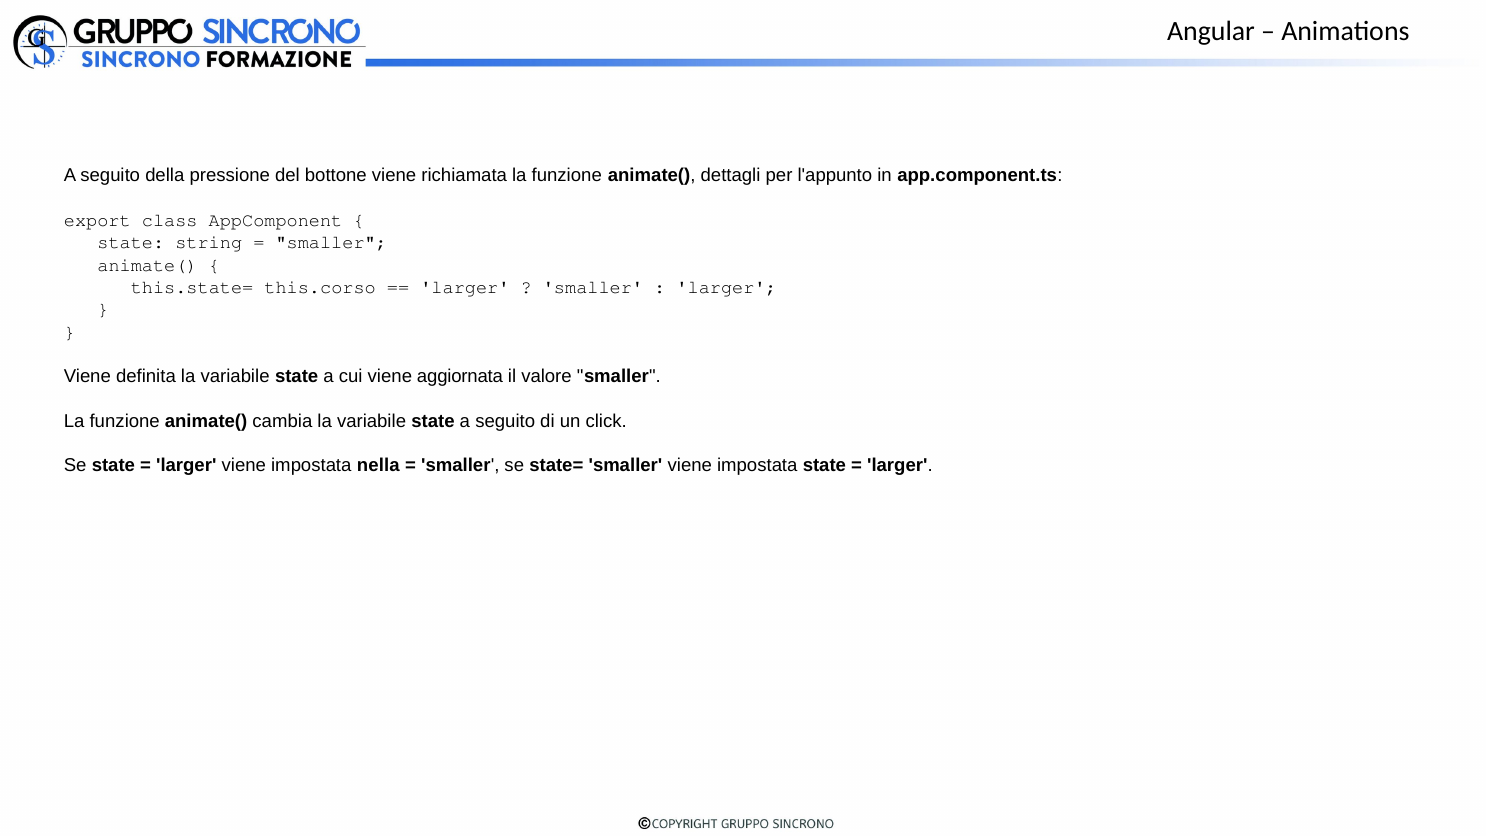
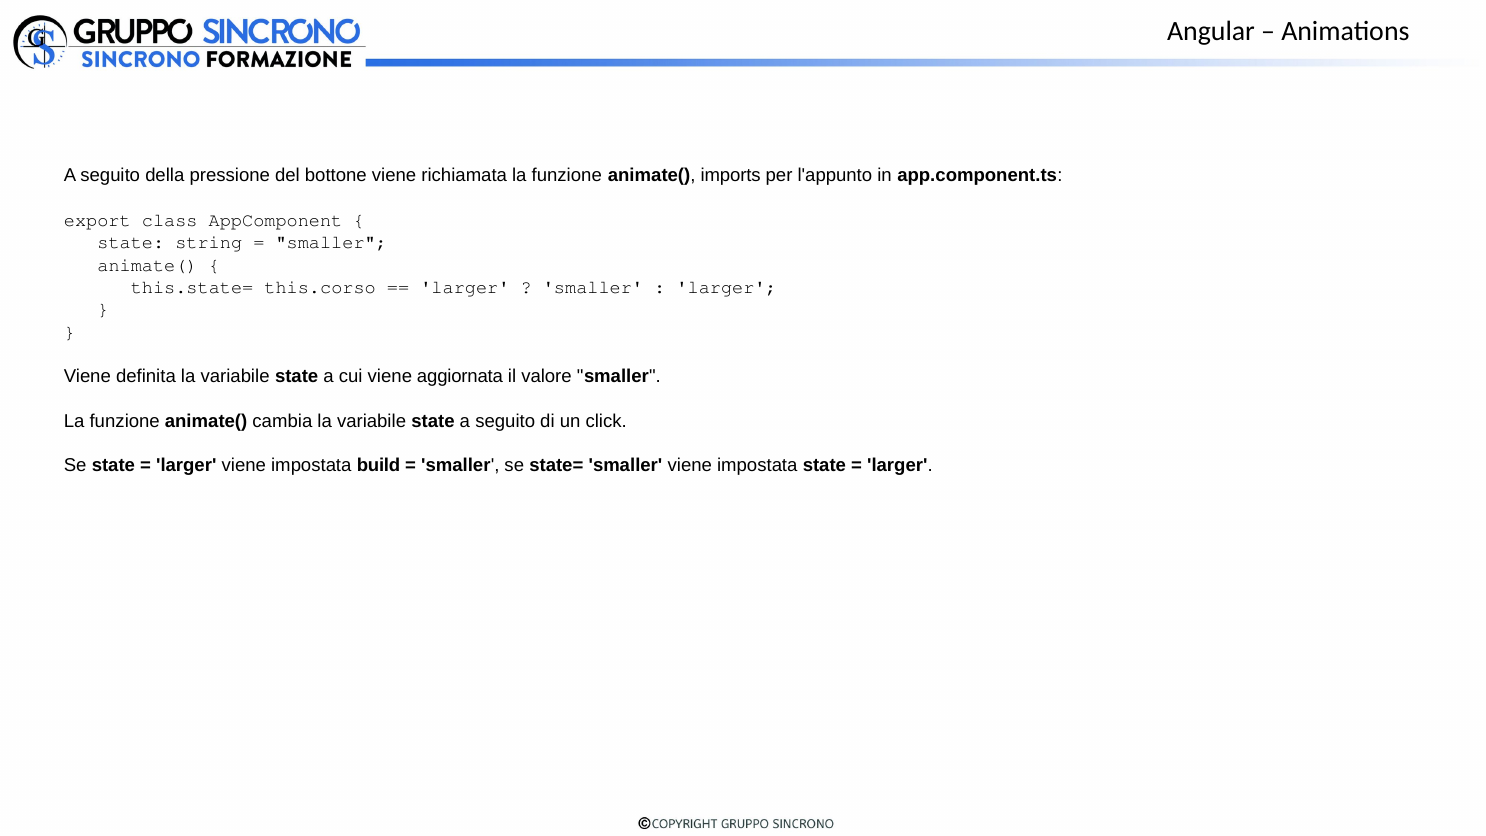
dettagli: dettagli -> imports
nella: nella -> build
